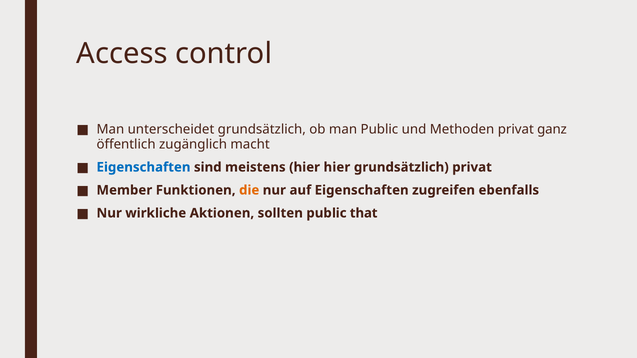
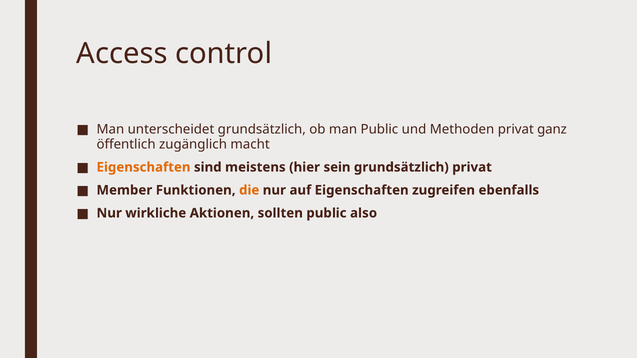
Eigenschaften at (143, 167) colour: blue -> orange
hier hier: hier -> sein
that: that -> also
